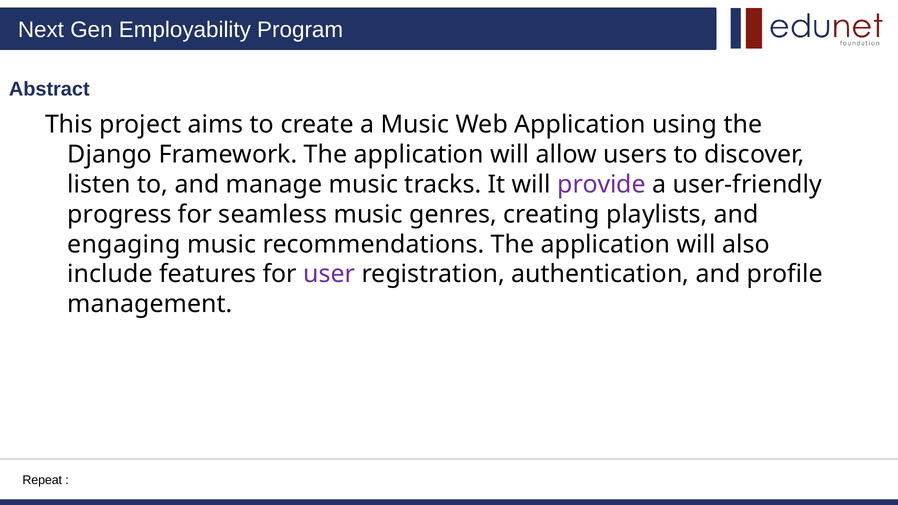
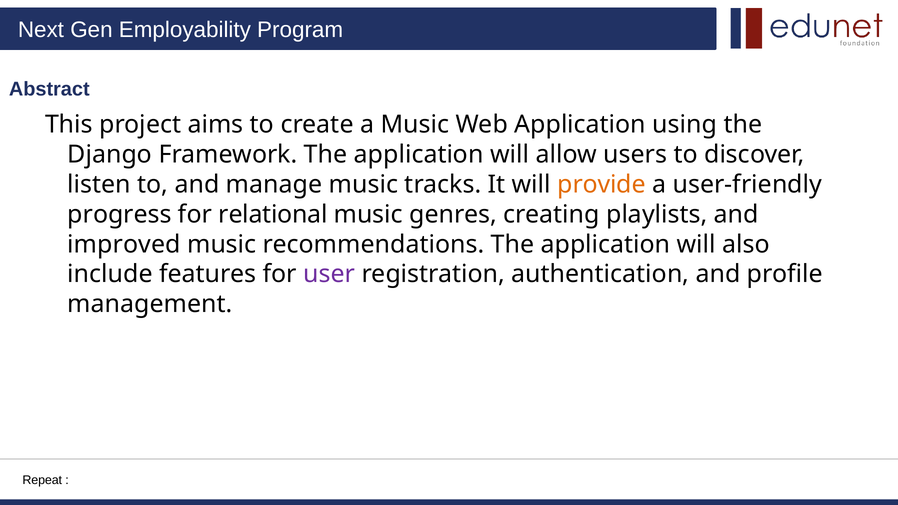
provide colour: purple -> orange
seamless: seamless -> relational
engaging: engaging -> improved
